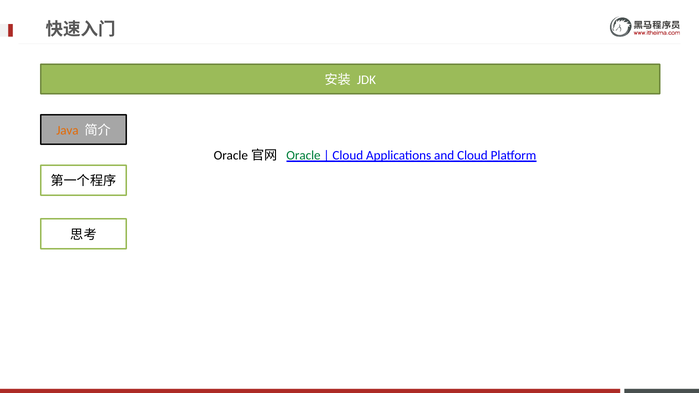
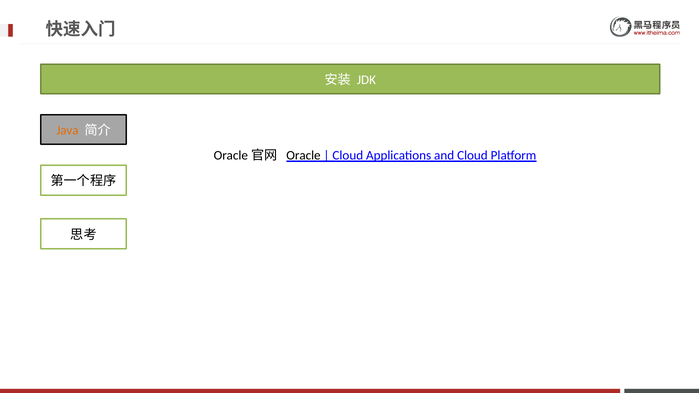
Oracle colour: green -> black
